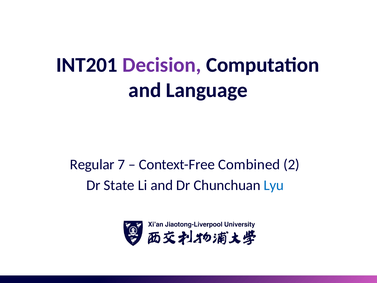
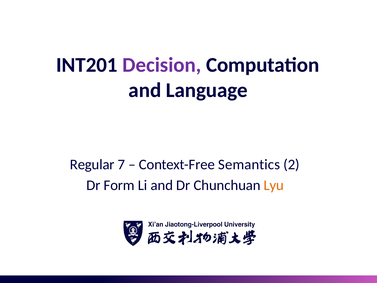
Combined: Combined -> Semantics
State: State -> Form
Lyu colour: blue -> orange
